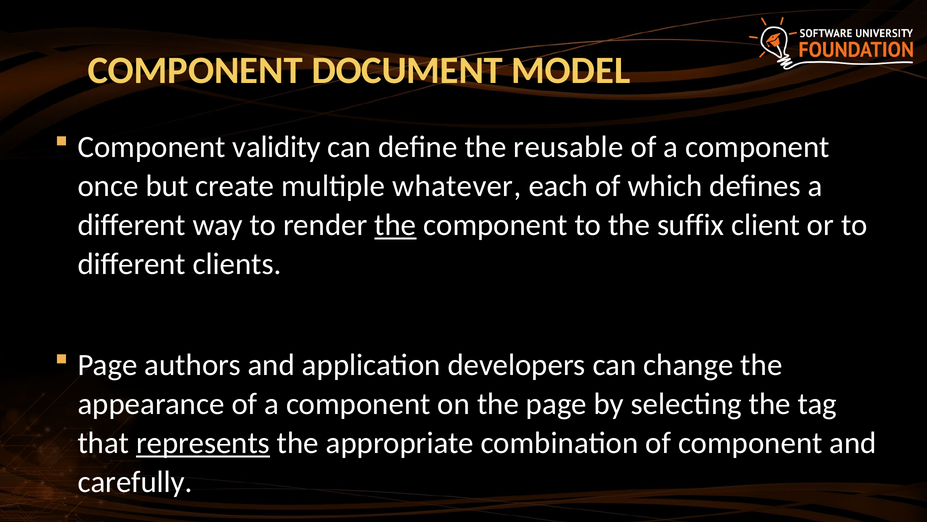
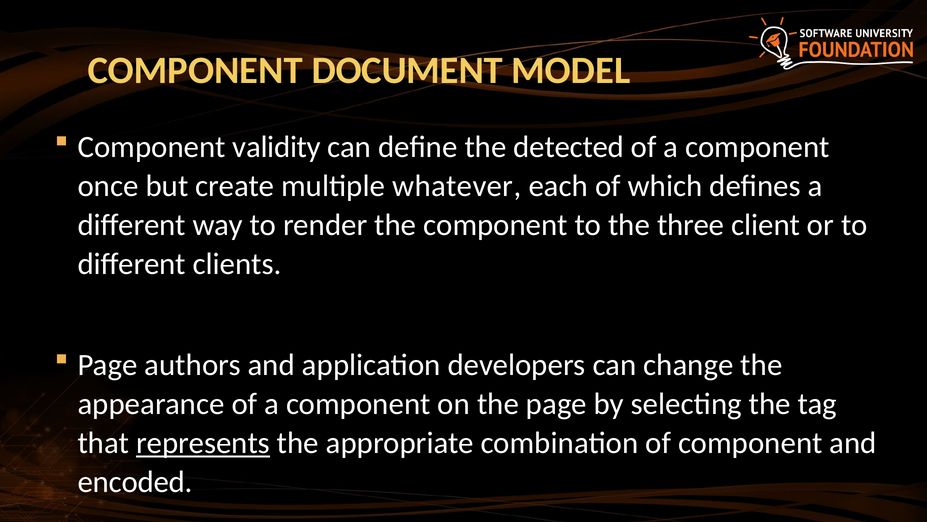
reusable: reusable -> detected
the at (395, 225) underline: present -> none
suffix: suffix -> three
carefully: carefully -> encoded
